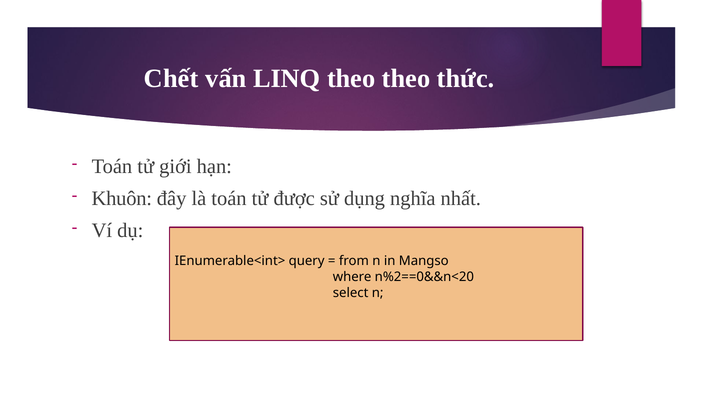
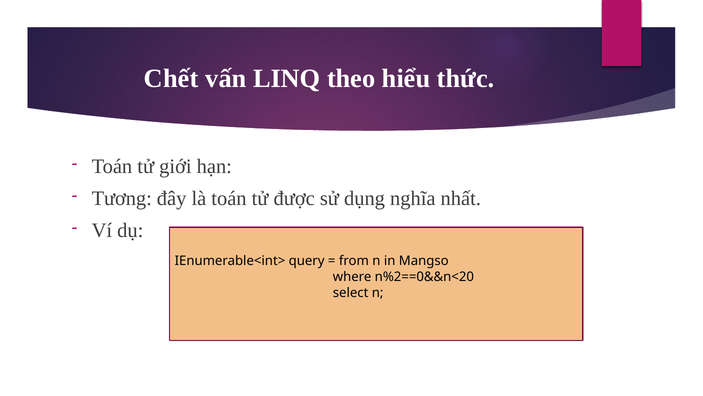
theo theo: theo -> hiểu
Khuôn: Khuôn -> Tương
